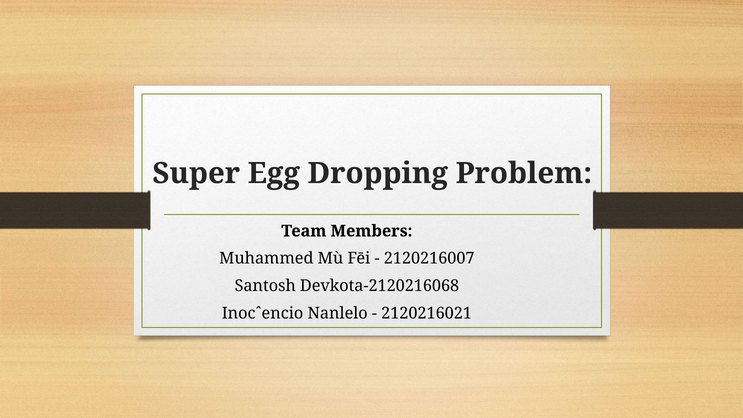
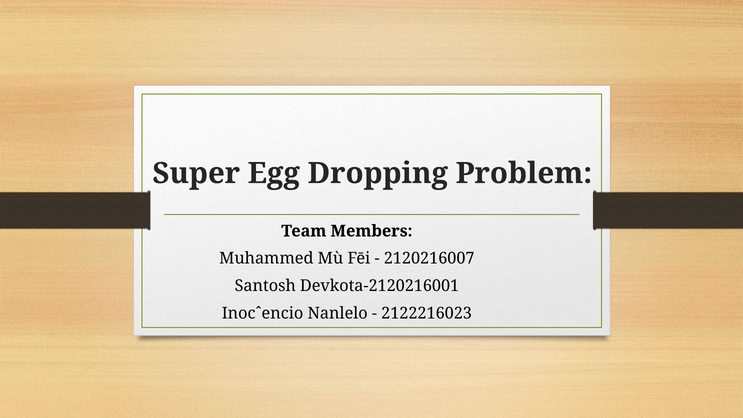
Devkota-2120216068: Devkota-2120216068 -> Devkota-2120216001
2120216021: 2120216021 -> 2122216023
